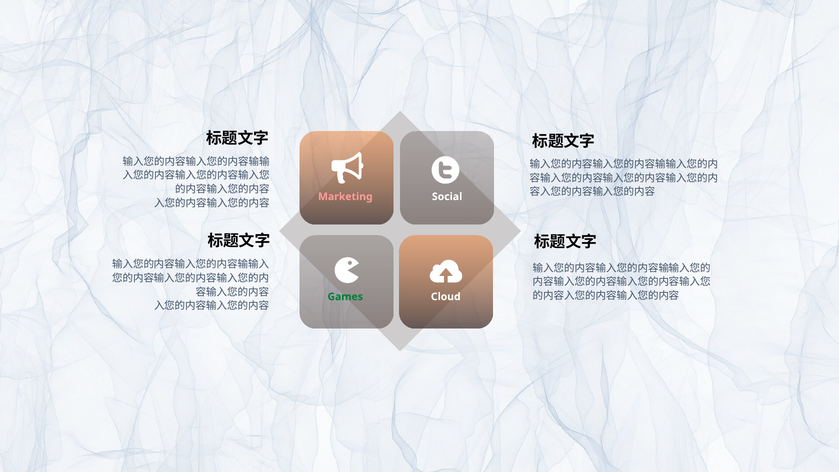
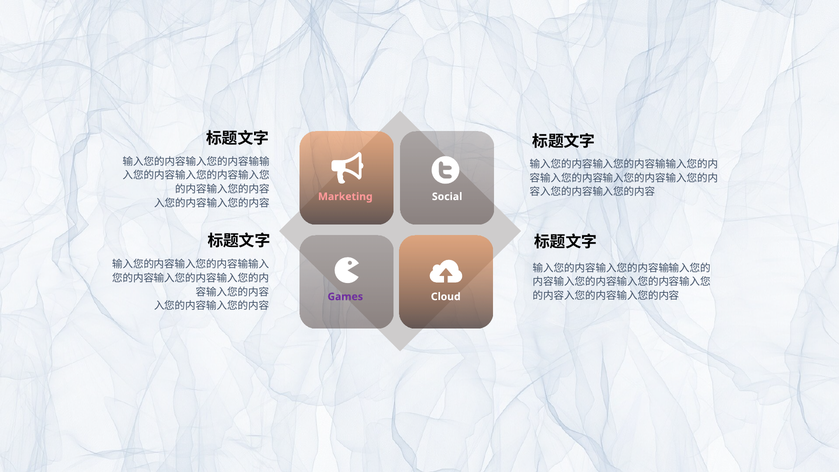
Games colour: green -> purple
